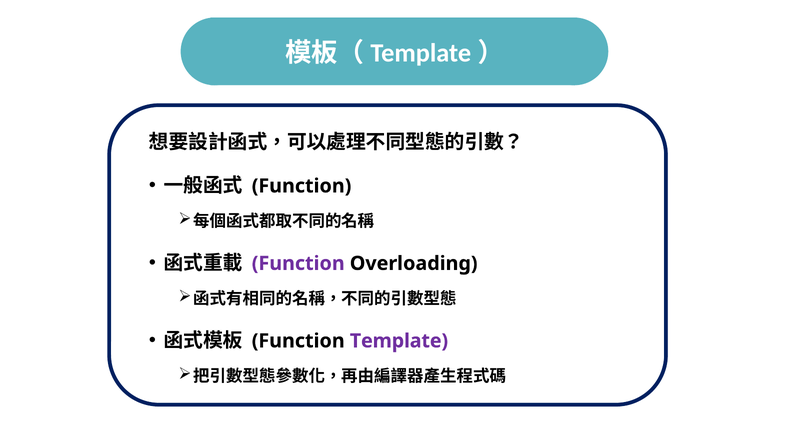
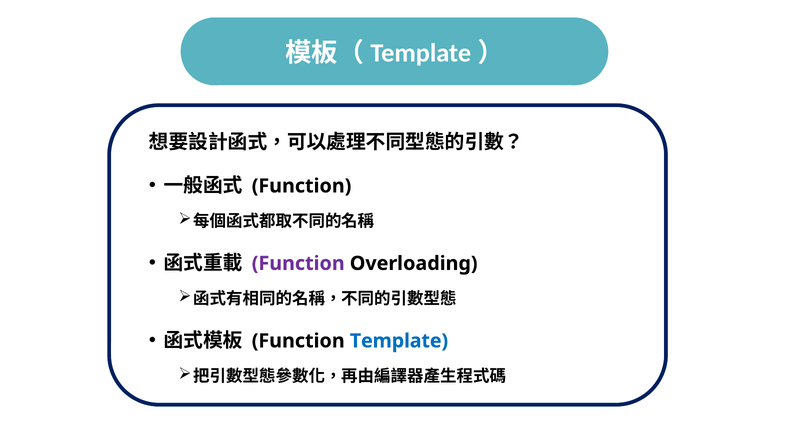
Template colour: purple -> blue
